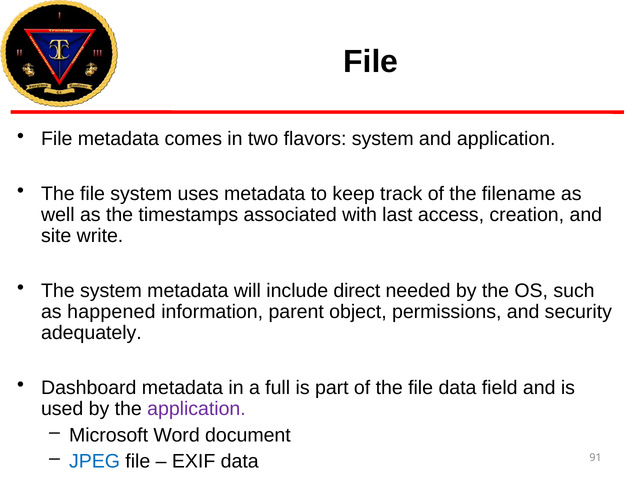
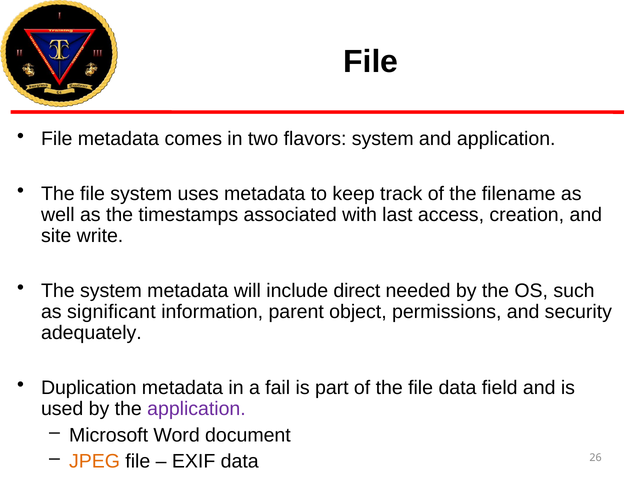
happened: happened -> significant
Dashboard: Dashboard -> Duplication
full: full -> fail
JPEG colour: blue -> orange
91: 91 -> 26
